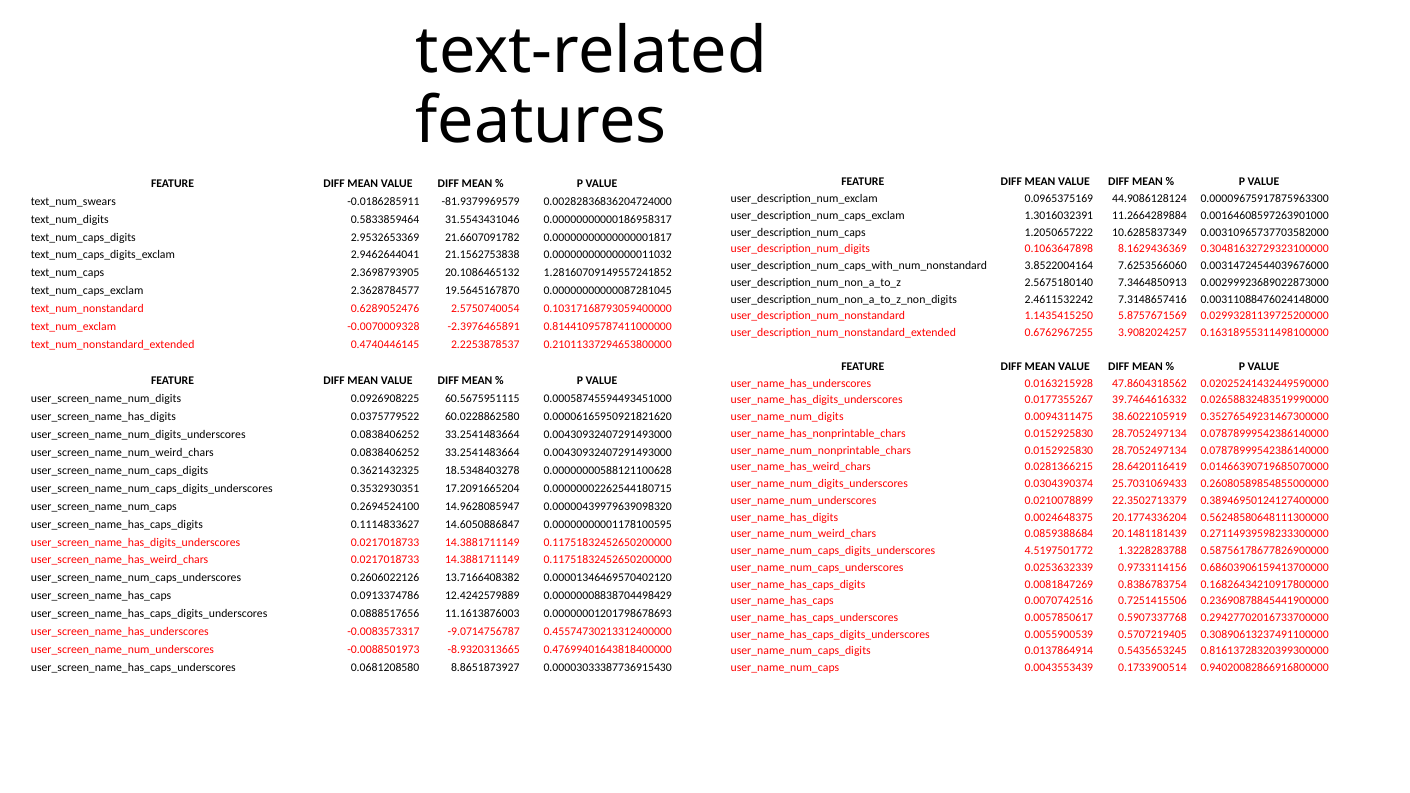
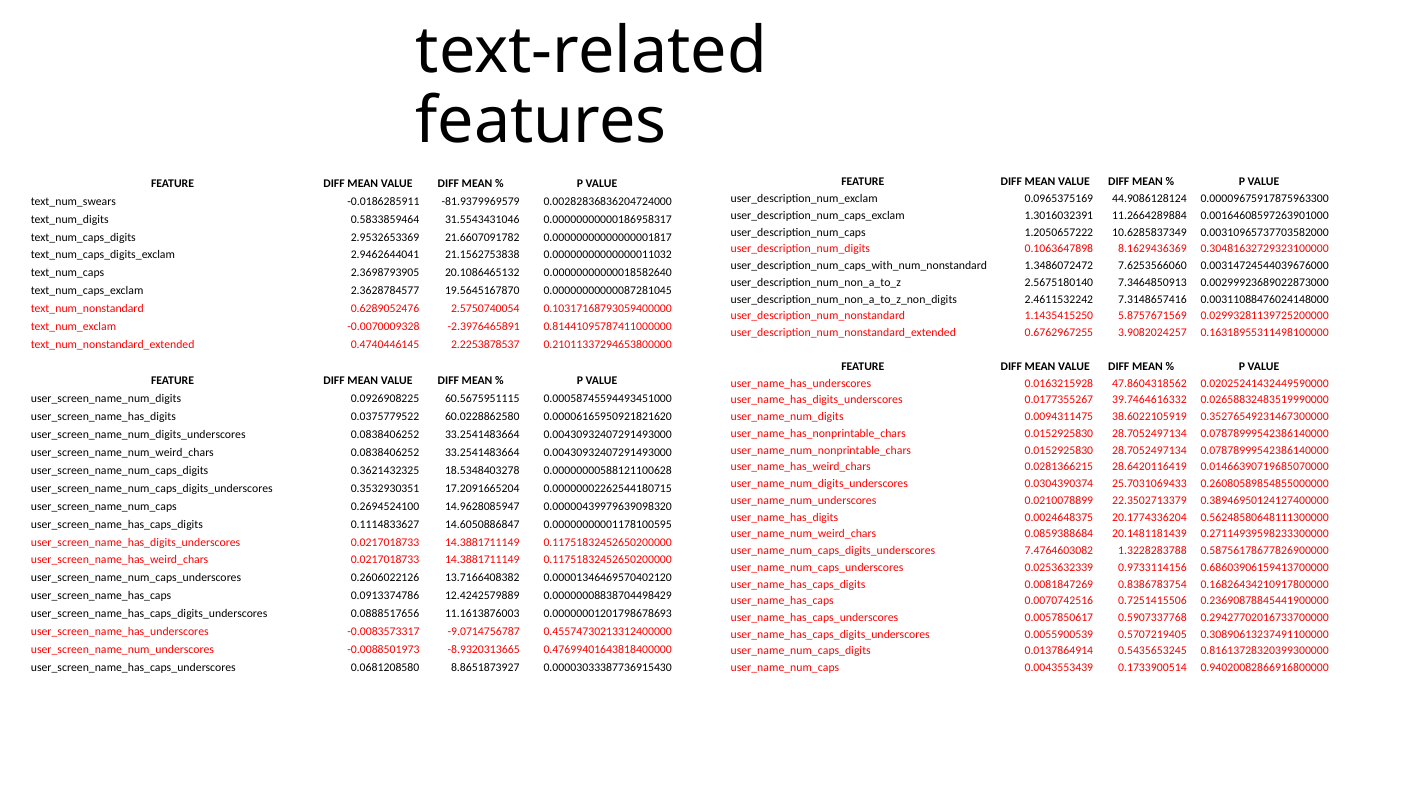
3.8522004164: 3.8522004164 -> 1.3486072472
1.28160709149557241852: 1.28160709149557241852 -> 0.00000000000018582640
4.5197501772: 4.5197501772 -> 7.4764603082
